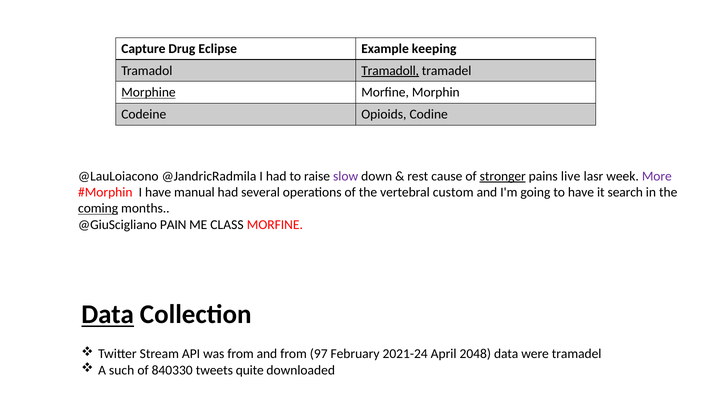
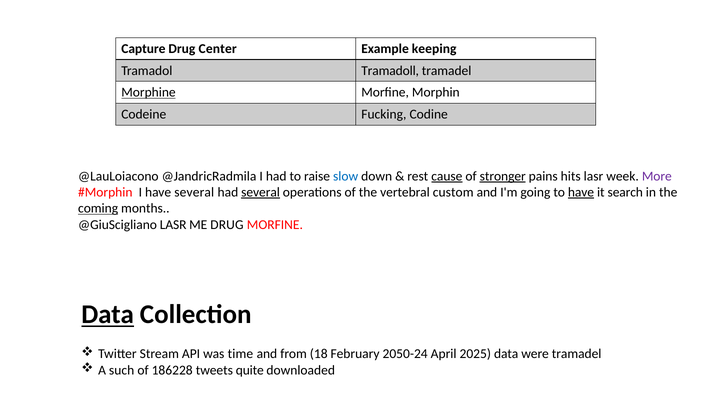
Eclipse: Eclipse -> Center
Tramadoll underline: present -> none
Opioids: Opioids -> Fucking
slow colour: purple -> blue
cause underline: none -> present
live: live -> hits
have manual: manual -> several
several at (261, 192) underline: none -> present
have at (581, 192) underline: none -> present
@GiuScigliano PAIN: PAIN -> LASR
ME CLASS: CLASS -> DRUG
was from: from -> time
97: 97 -> 18
2021-24: 2021-24 -> 2050-24
2048: 2048 -> 2025
840330: 840330 -> 186228
